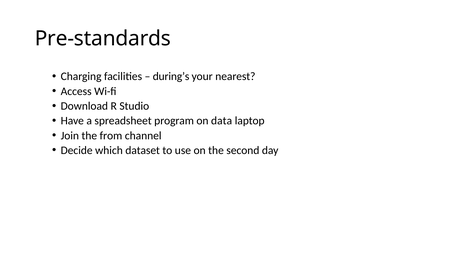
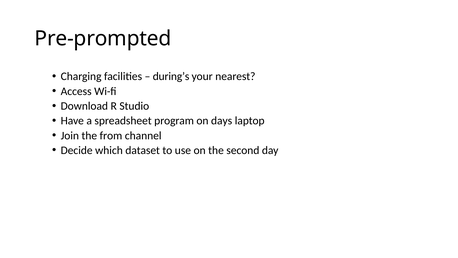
Pre-standards: Pre-standards -> Pre-prompted
data: data -> days
